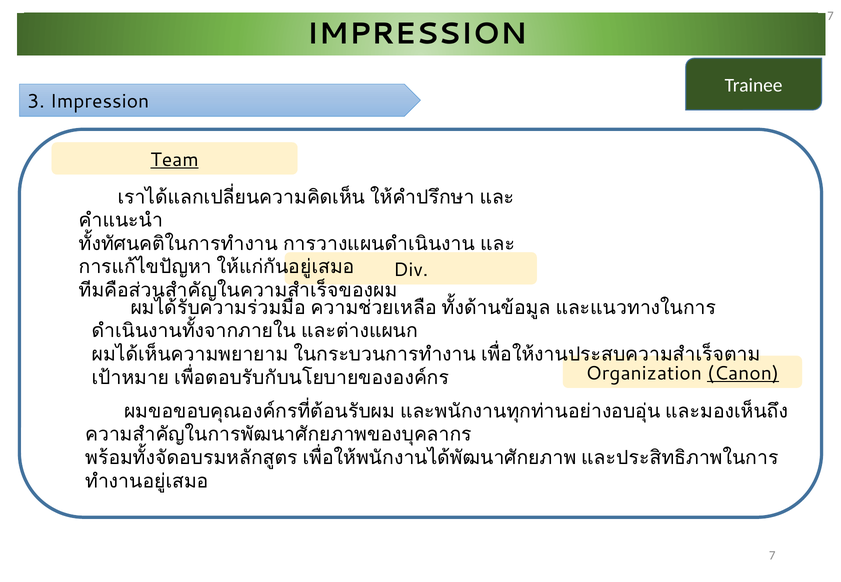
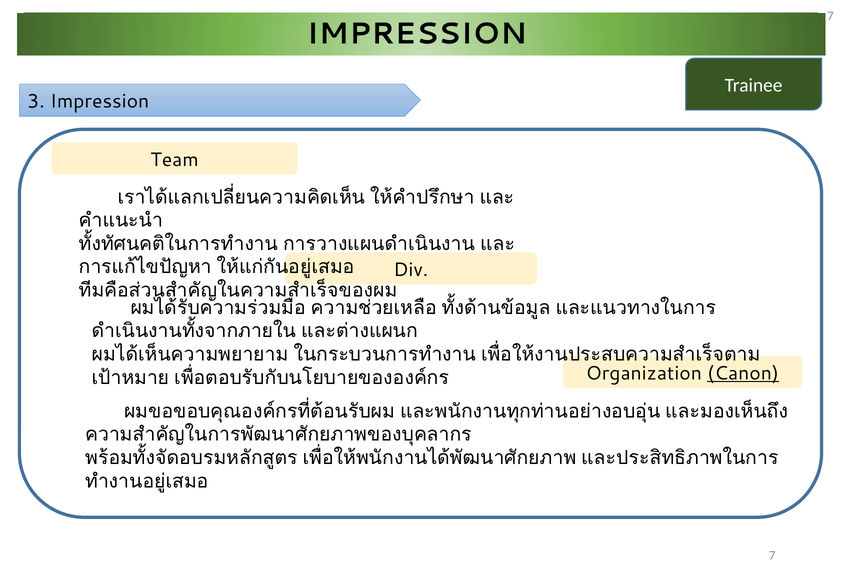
Team underline: present -> none
